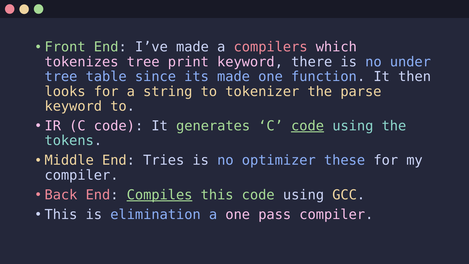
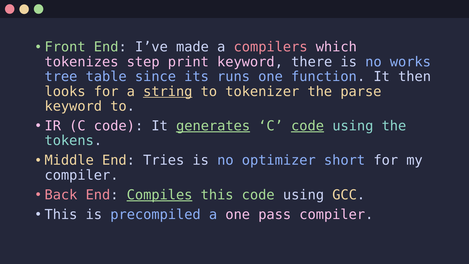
tokenizes tree: tree -> step
under: under -> works
its made: made -> runs
string underline: none -> present
generates underline: none -> present
these: these -> short
elimination: elimination -> precompiled
